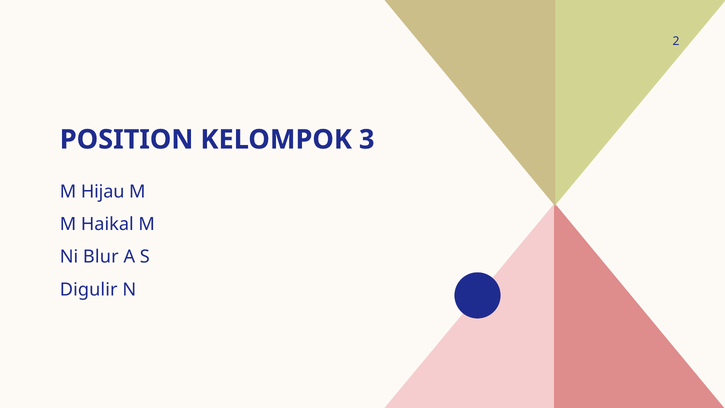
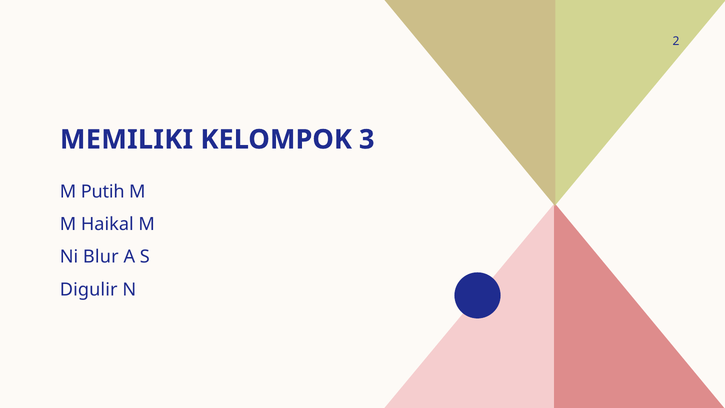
POSITION: POSITION -> MEMILIKI
Hijau: Hijau -> Putih
